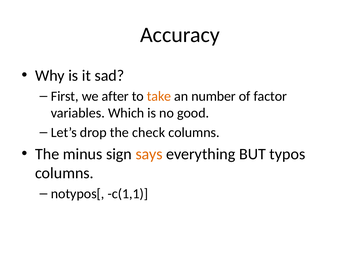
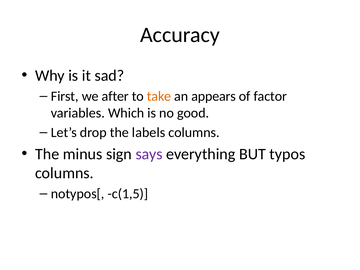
number: number -> appears
check: check -> labels
says colour: orange -> purple
c(1,1: c(1,1 -> c(1,5
